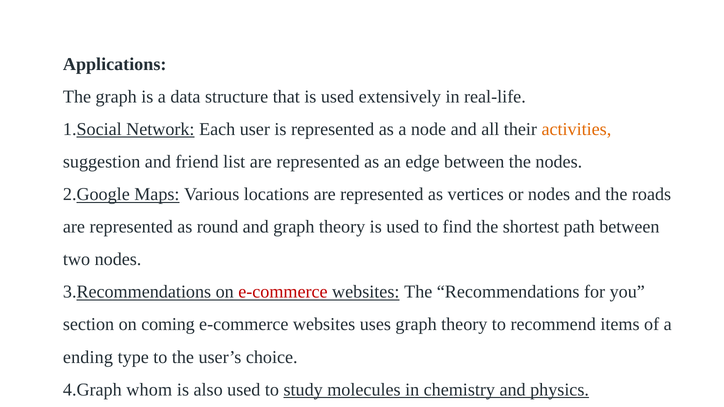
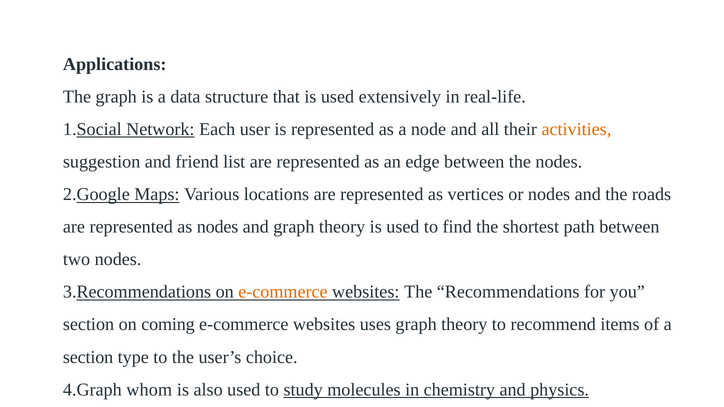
as round: round -> nodes
e-commerce at (283, 292) colour: red -> orange
ending at (88, 357): ending -> section
